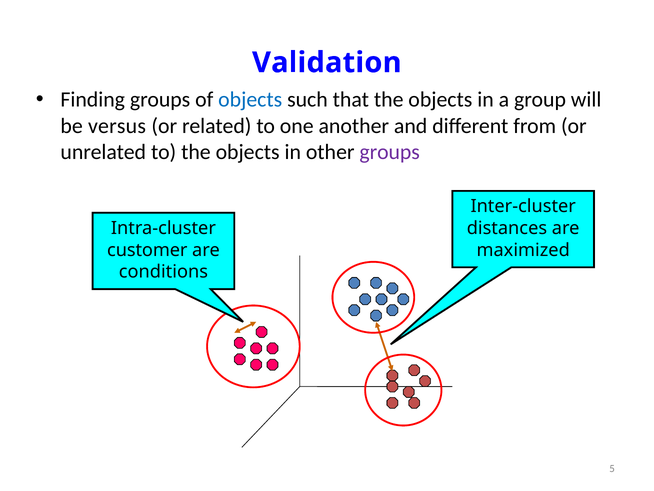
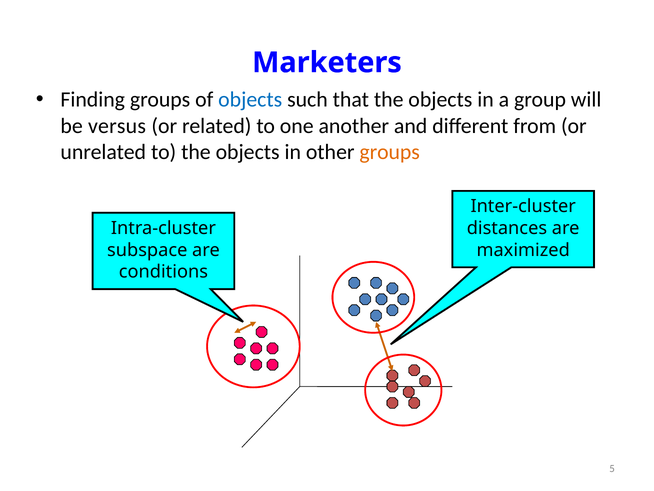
Validation: Validation -> Marketers
groups at (390, 152) colour: purple -> orange
customer: customer -> subspace
